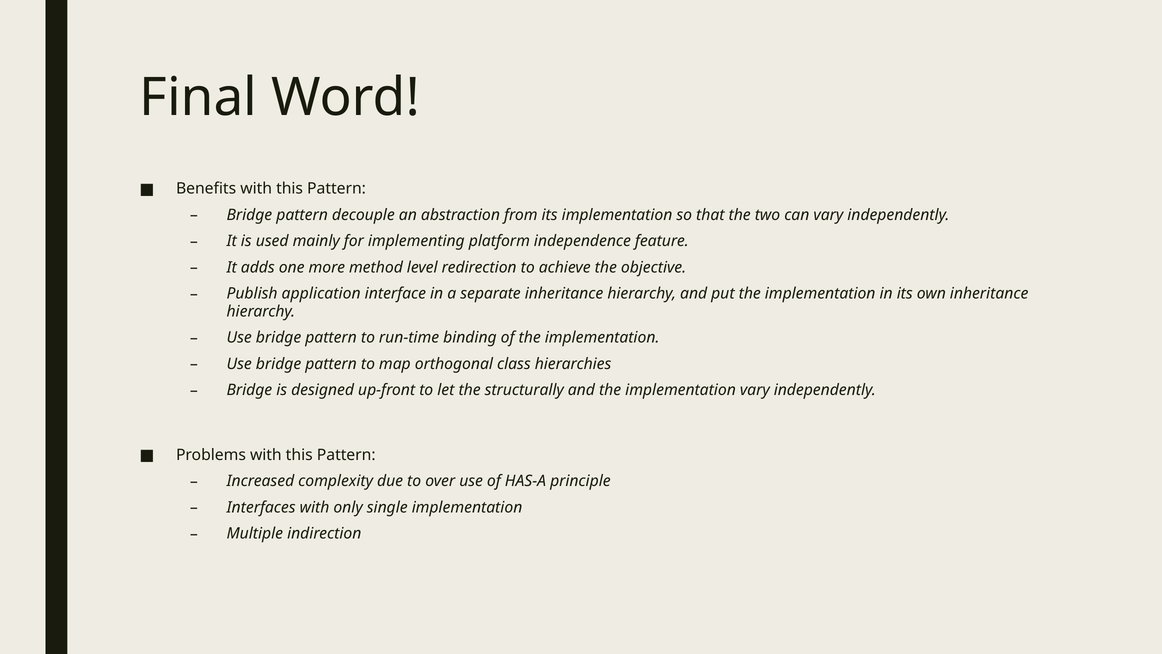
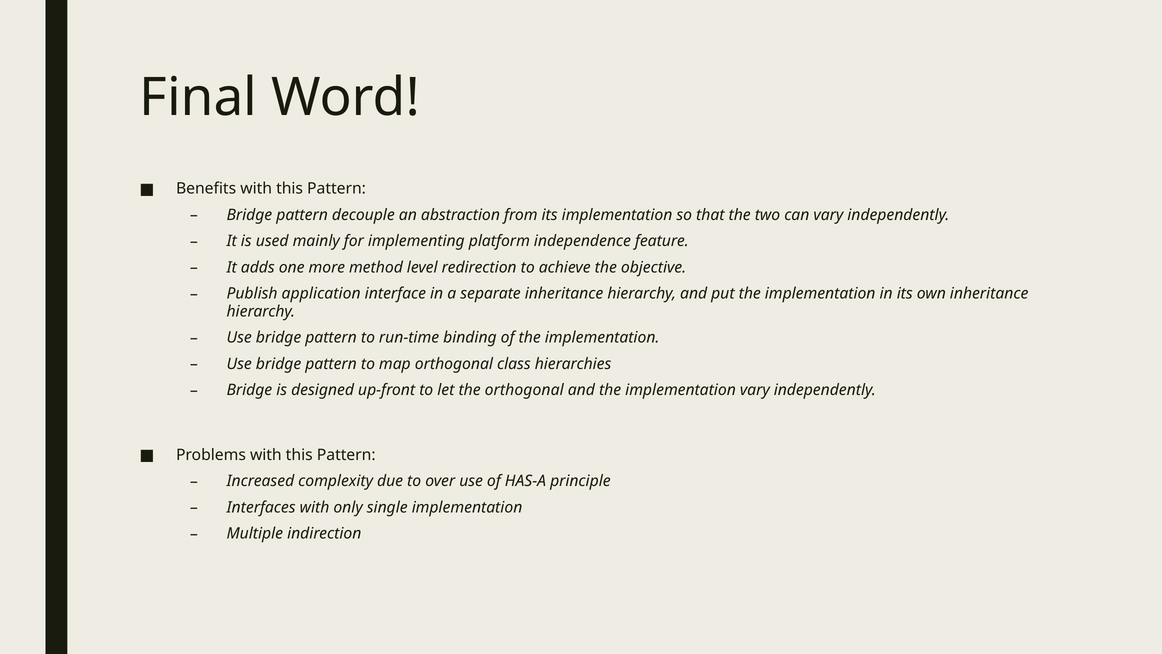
the structurally: structurally -> orthogonal
